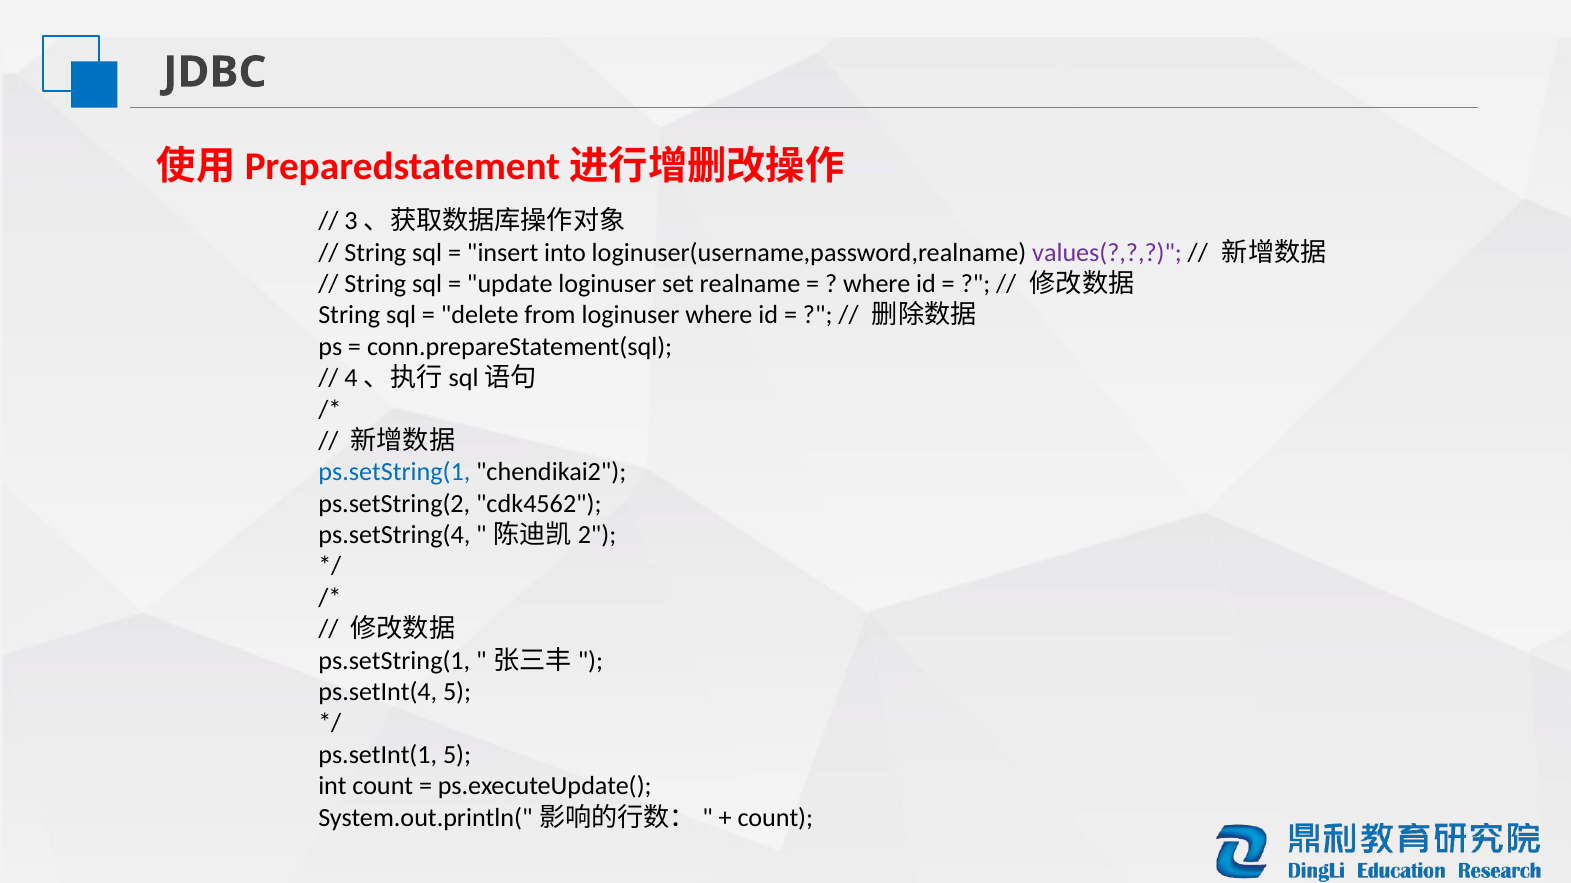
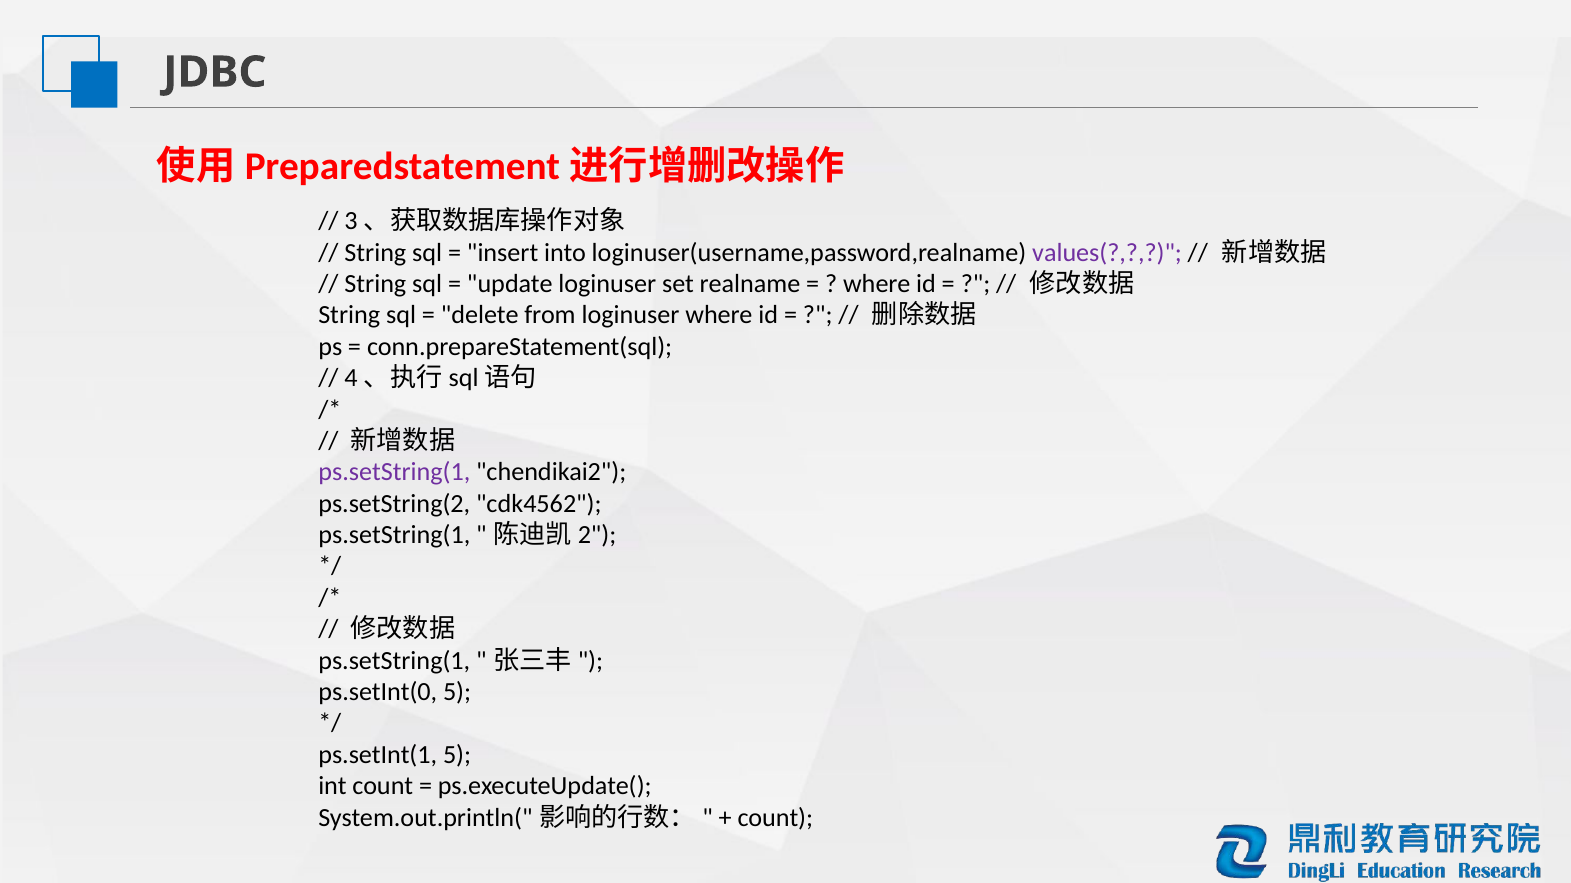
ps.setString(1 at (394, 473) colour: blue -> purple
ps.setString(4 at (394, 535): ps.setString(4 -> ps.setString(1
ps.setInt(4: ps.setInt(4 -> ps.setInt(0
